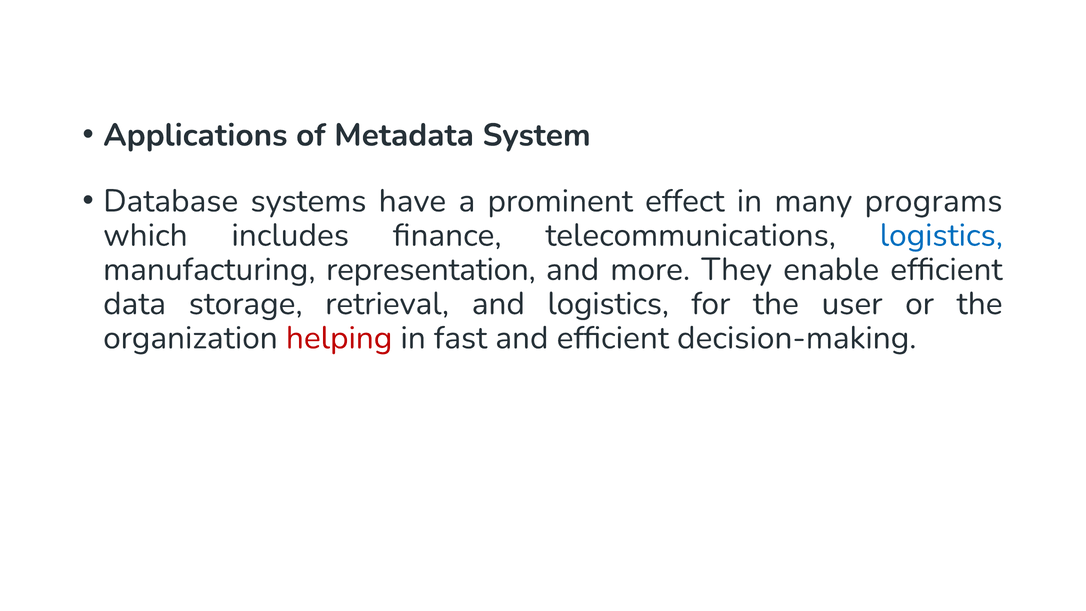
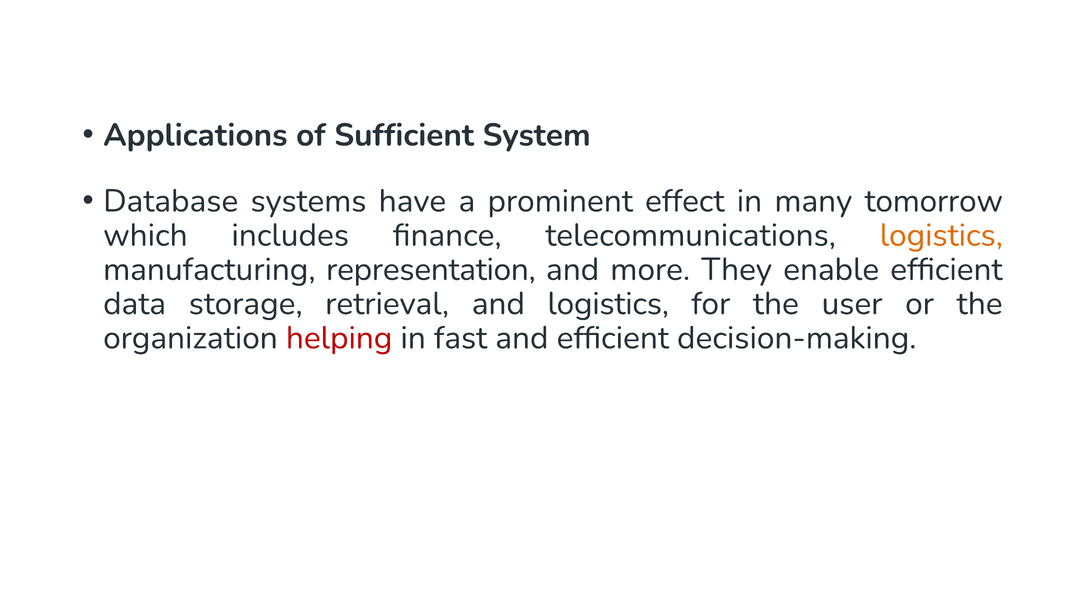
Metadata: Metadata -> Sufficient
programs: programs -> tomorrow
logistics at (941, 235) colour: blue -> orange
